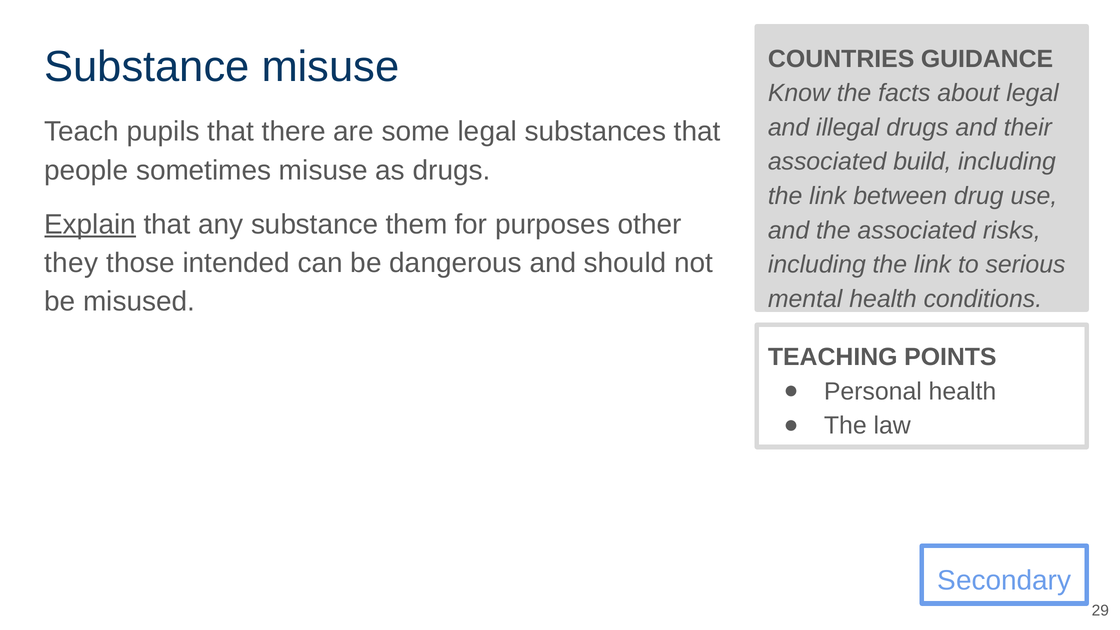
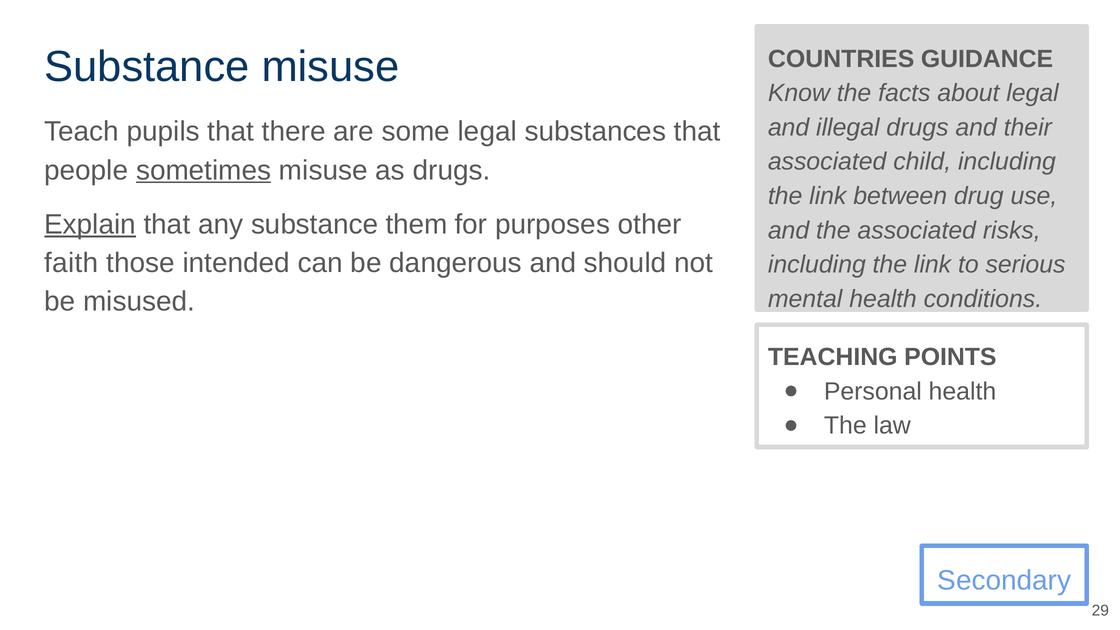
build: build -> child
sometimes underline: none -> present
they: they -> faith
